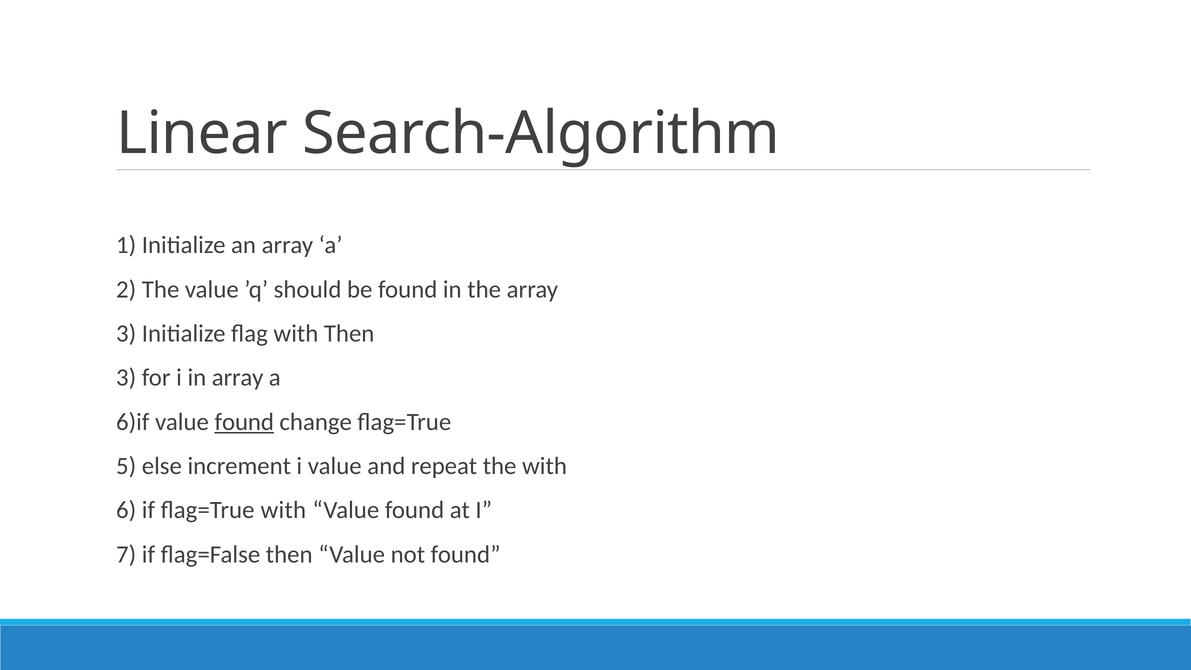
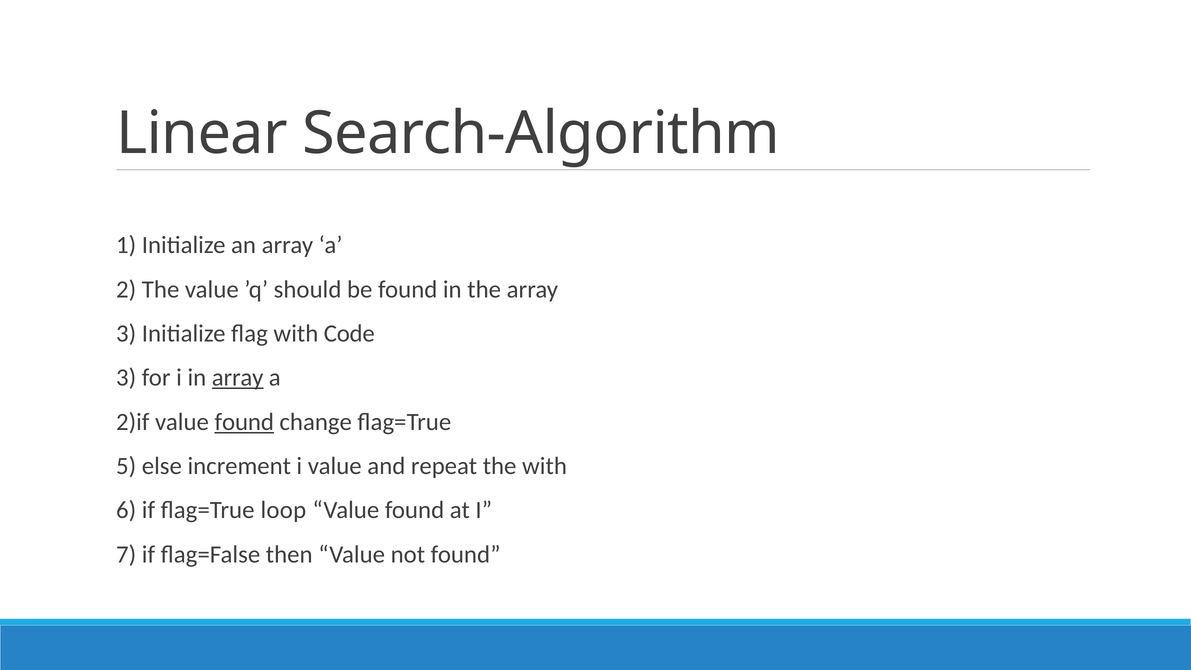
with Then: Then -> Code
array at (238, 378) underline: none -> present
6)if: 6)if -> 2)if
flag=True with: with -> loop
